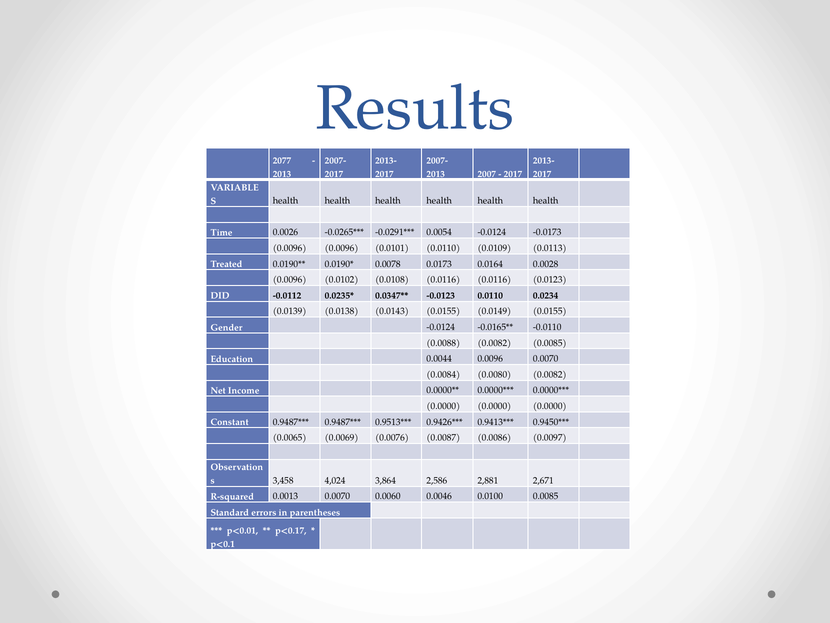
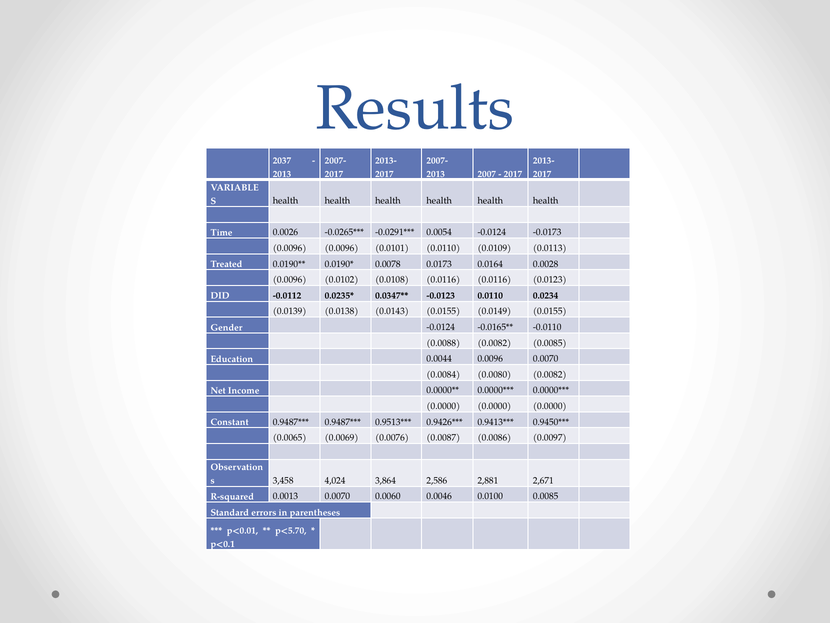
2077: 2077 -> 2037
p<0.17: p<0.17 -> p<5.70
